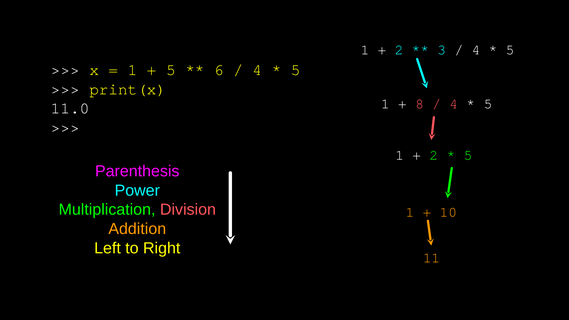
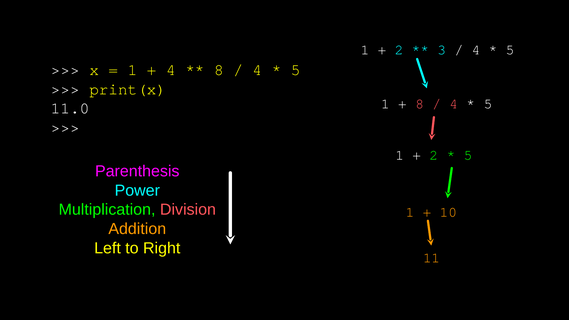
5 at (171, 70): 5 -> 4
6 at (219, 70): 6 -> 8
